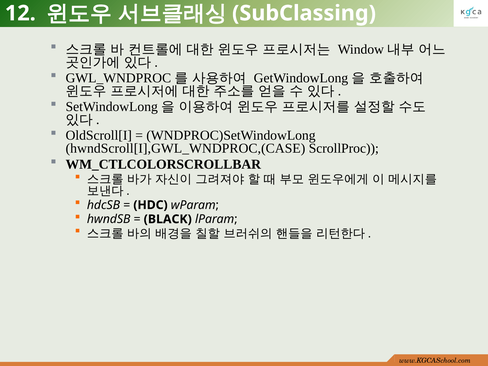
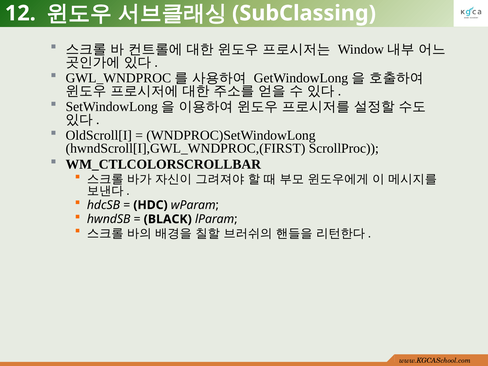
hwndScroll[I],GWL_WNDPROC,(CASE: hwndScroll[I],GWL_WNDPROC,(CASE -> hwndScroll[I],GWL_WNDPROC,(FIRST
